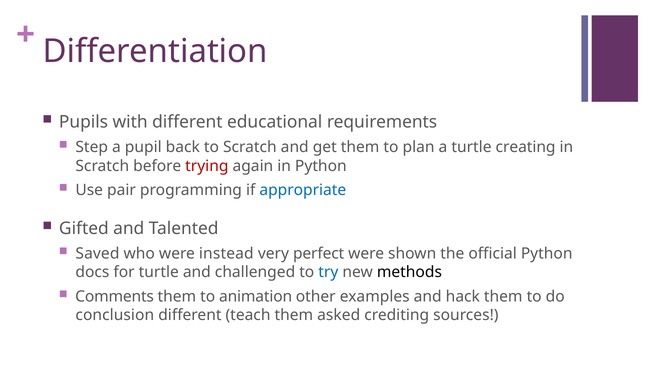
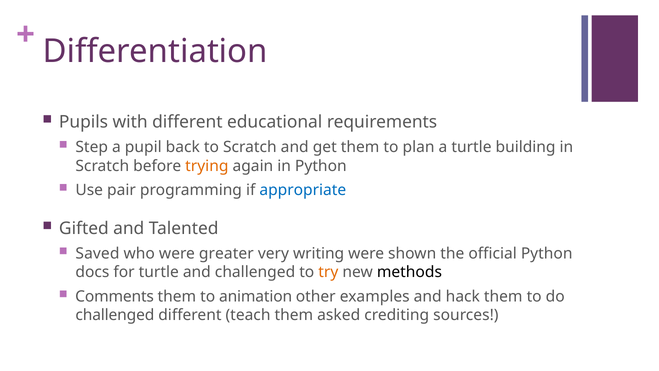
creating: creating -> building
trying colour: red -> orange
instead: instead -> greater
perfect: perfect -> writing
try colour: blue -> orange
conclusion at (115, 315): conclusion -> challenged
